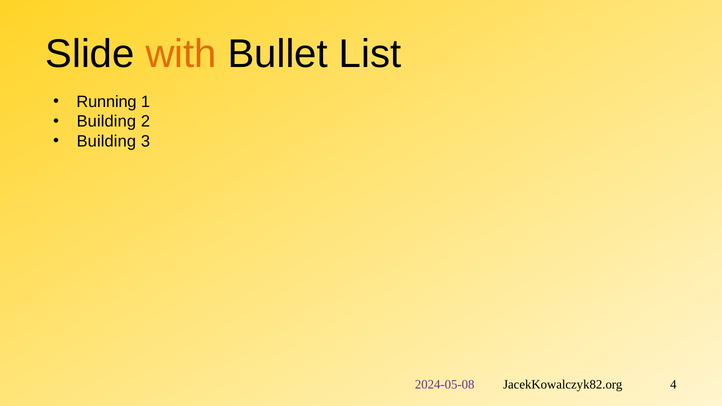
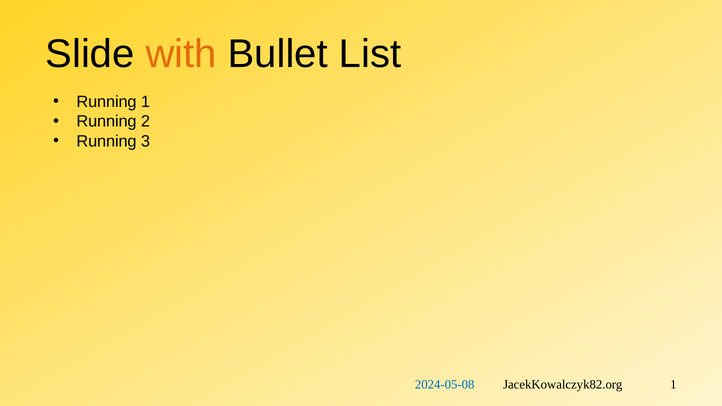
Building at (106, 122): Building -> Running
Building at (106, 141): Building -> Running
2024-05-08 colour: purple -> blue
JacekKowalczyk82.org 4: 4 -> 1
